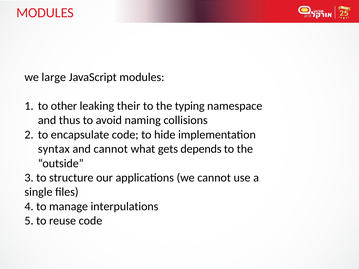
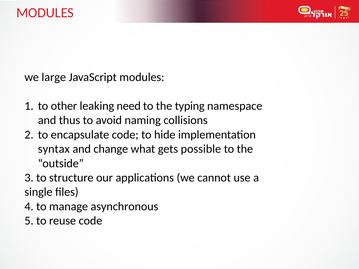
their: their -> need
and cannot: cannot -> change
depends: depends -> possible
interpulations: interpulations -> asynchronous
